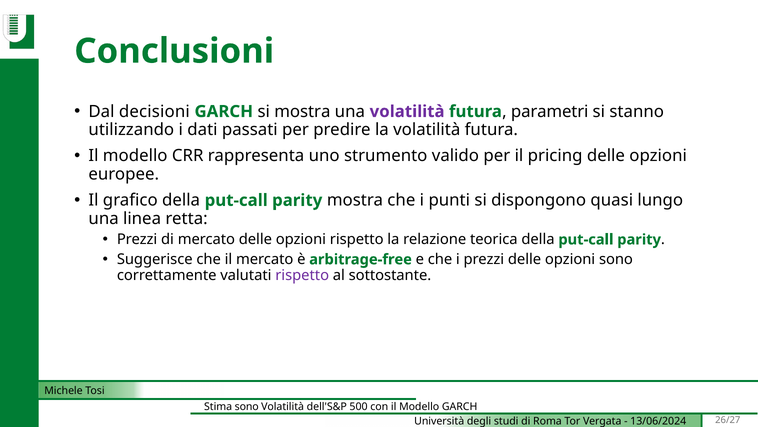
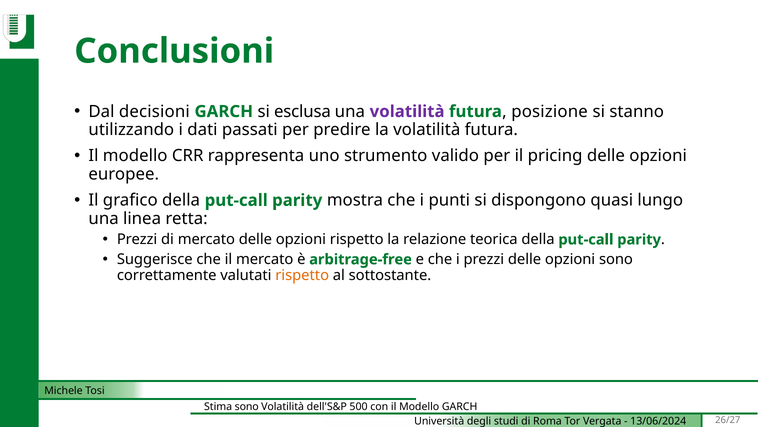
si mostra: mostra -> esclusa
parametri: parametri -> posizione
rispetto at (302, 275) colour: purple -> orange
